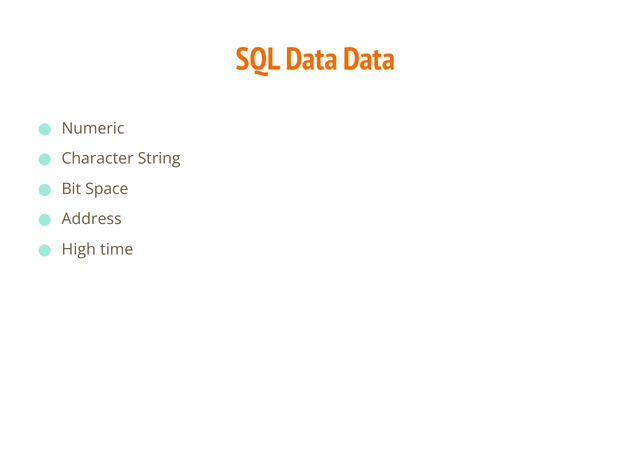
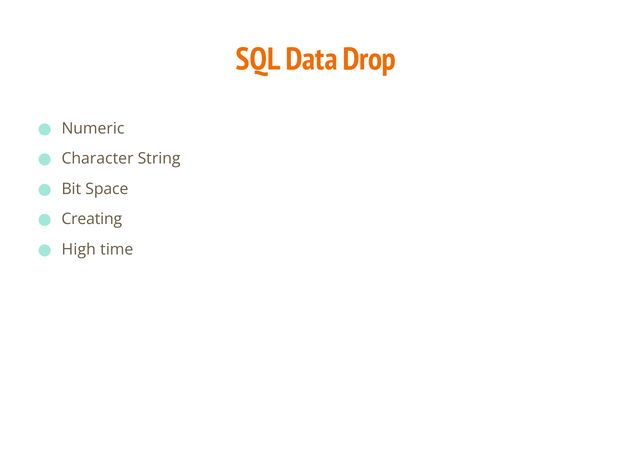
Data Data: Data -> Drop
Address: Address -> Creating
